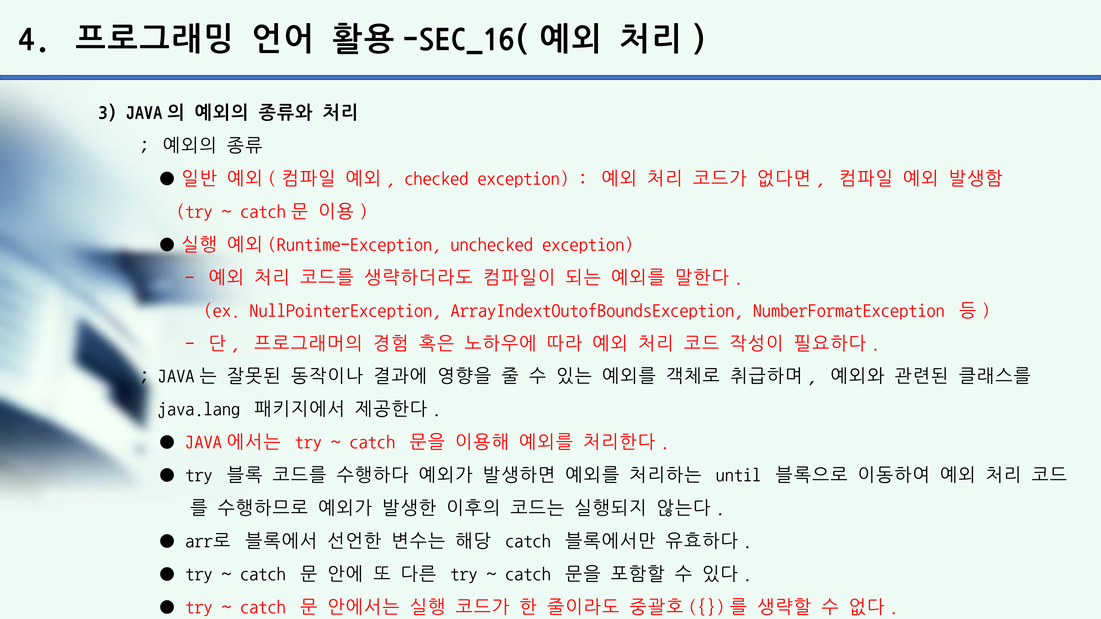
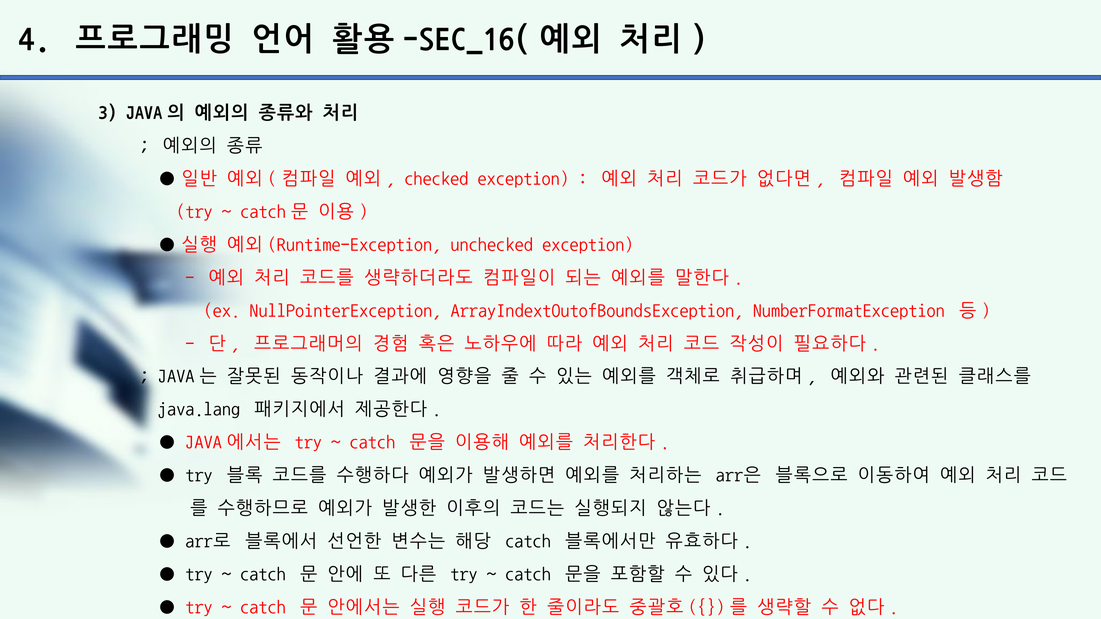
until: until -> arr은
